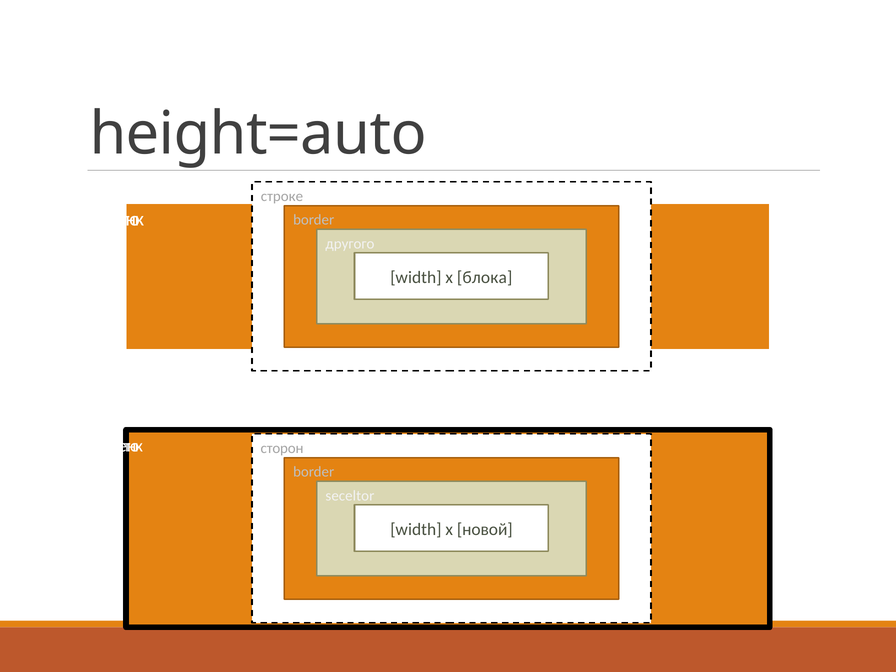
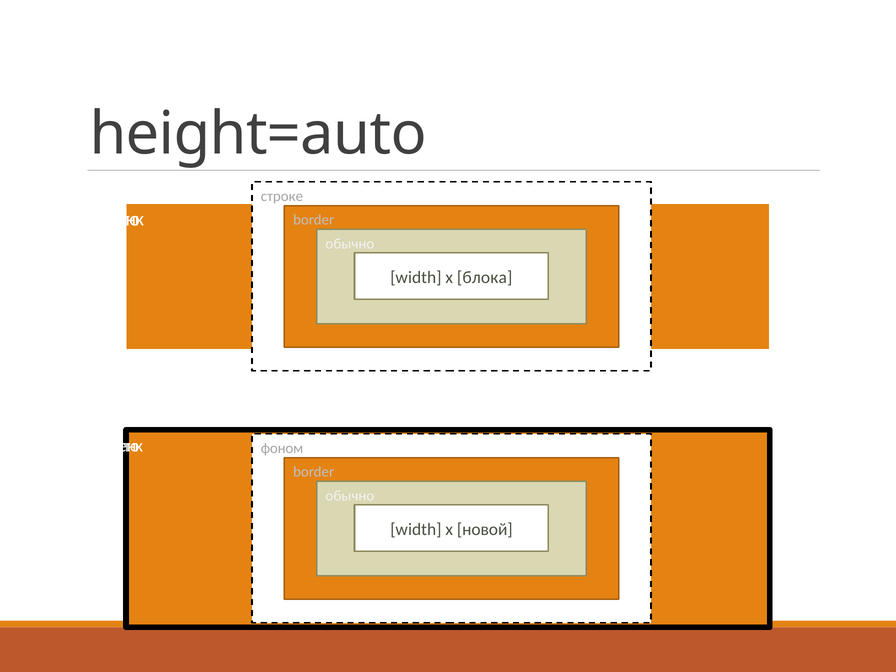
другого at (350, 244): другого -> обычно
сторон: сторон -> фоном
seceltor at (350, 496): seceltor -> обычно
